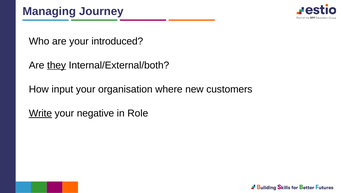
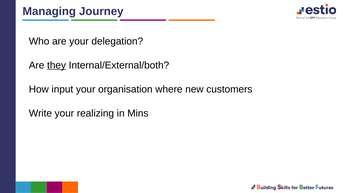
introduced: introduced -> delegation
Write underline: present -> none
negative: negative -> realizing
Role: Role -> Mins
